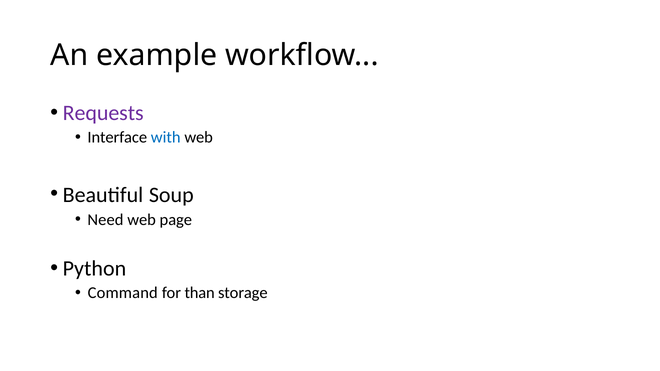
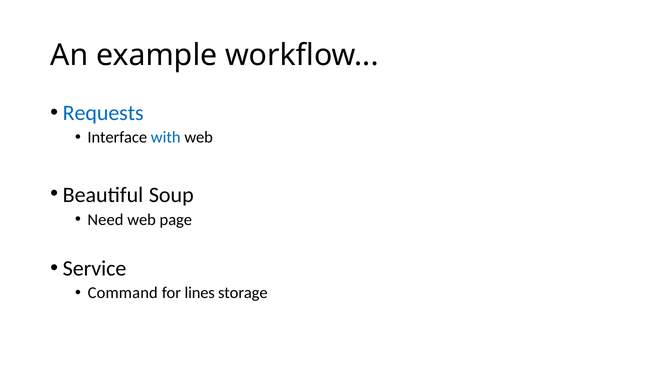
Requests colour: purple -> blue
Python: Python -> Service
than: than -> lines
